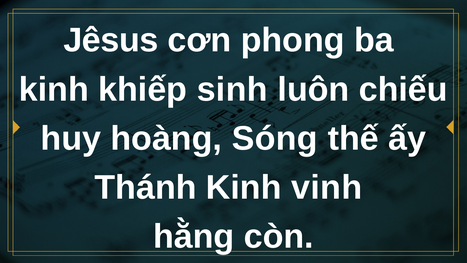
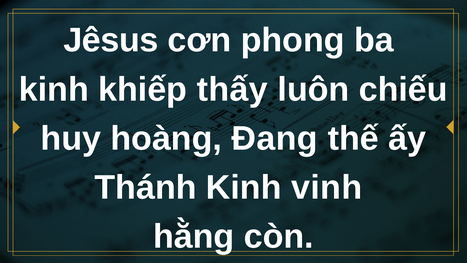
sinh: sinh -> thấy
Sóng: Sóng -> Đang
